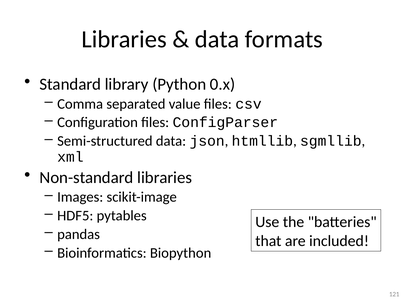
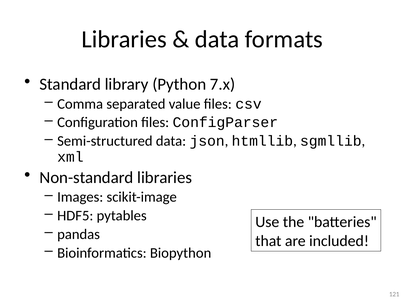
0.x: 0.x -> 7.x
